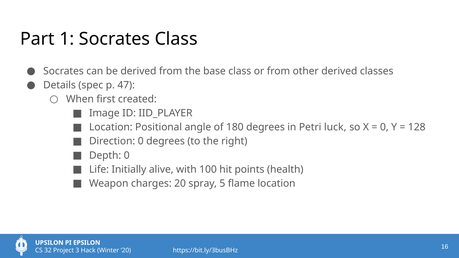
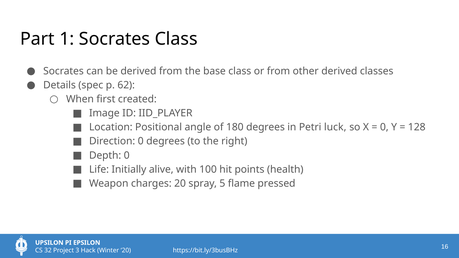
47: 47 -> 62
flame location: location -> pressed
